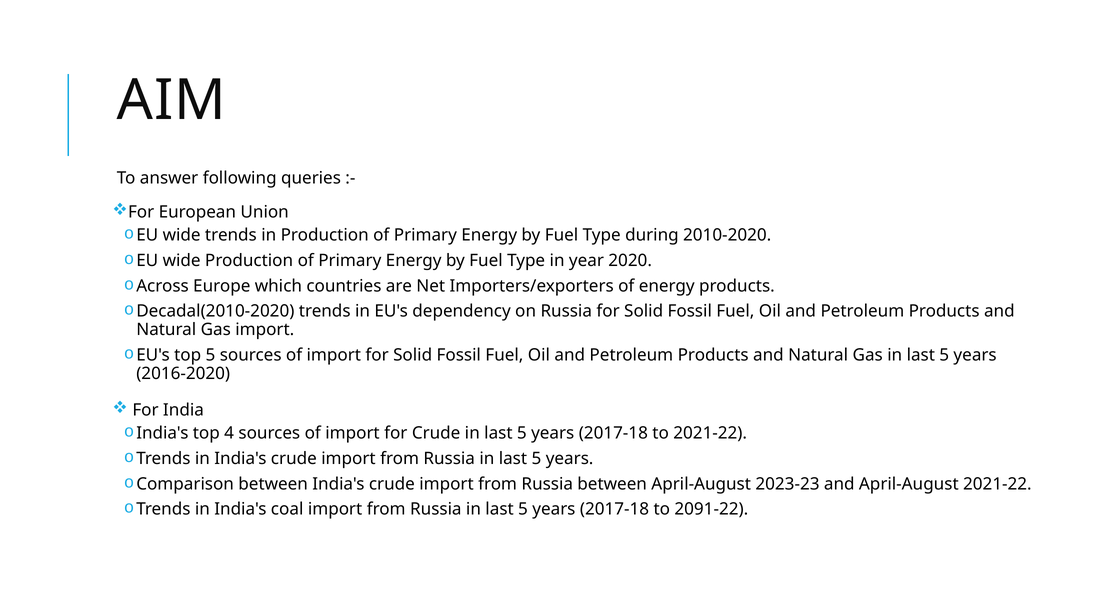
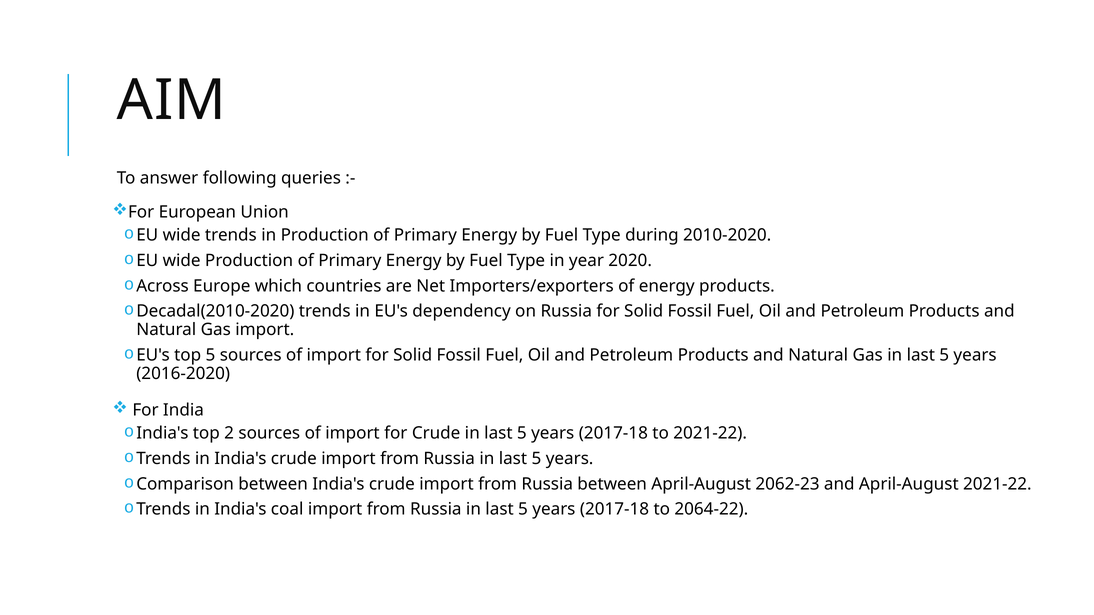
4: 4 -> 2
2023-23: 2023-23 -> 2062-23
2091-22: 2091-22 -> 2064-22
